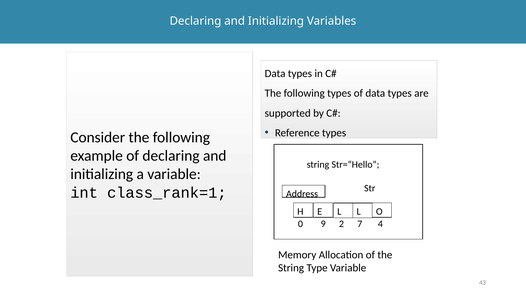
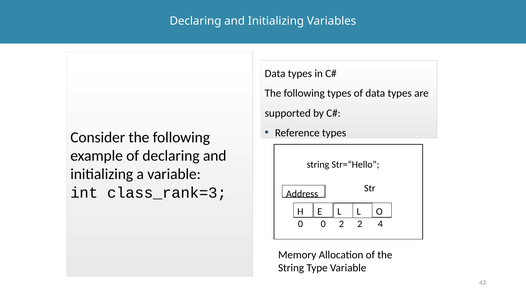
class_rank=1: class_rank=1 -> class_rank=3
0 9: 9 -> 0
2 7: 7 -> 2
